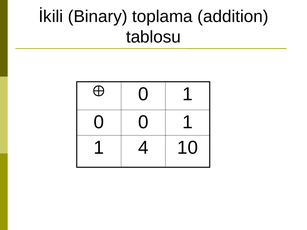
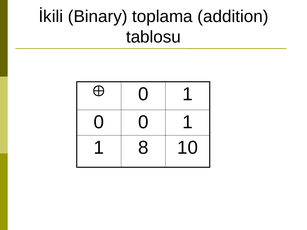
4: 4 -> 8
